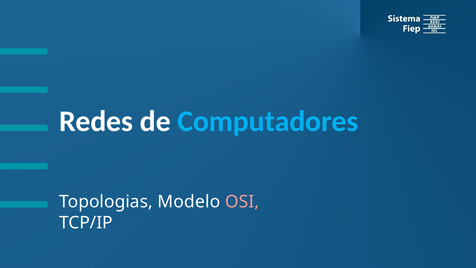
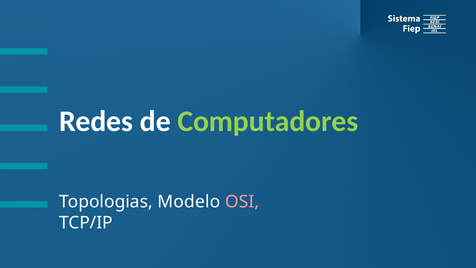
Computadores colour: light blue -> light green
